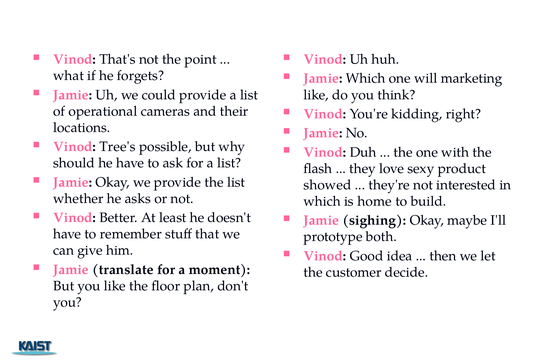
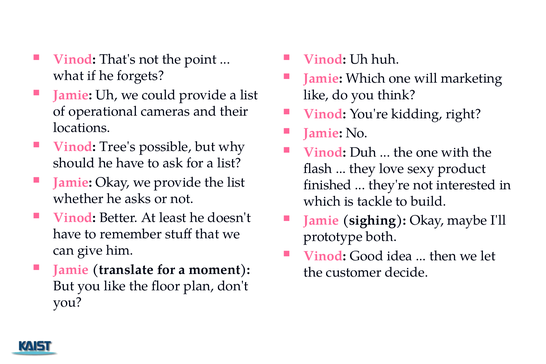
showed: showed -> finished
home: home -> tackle
